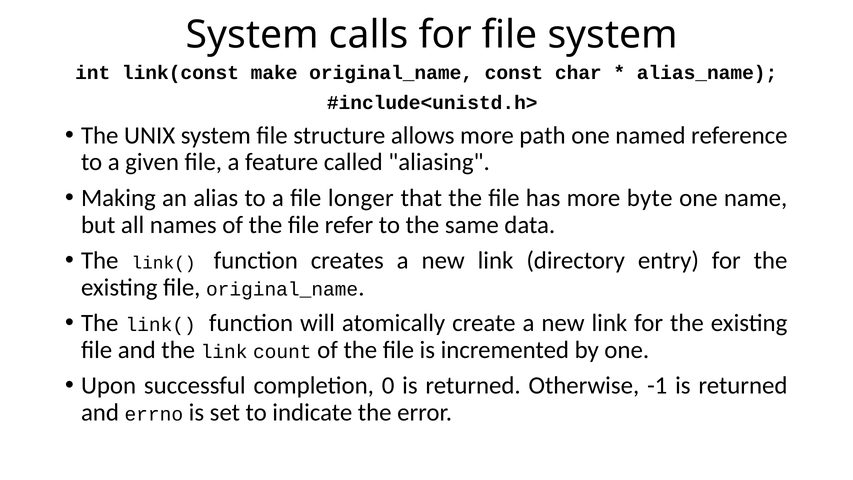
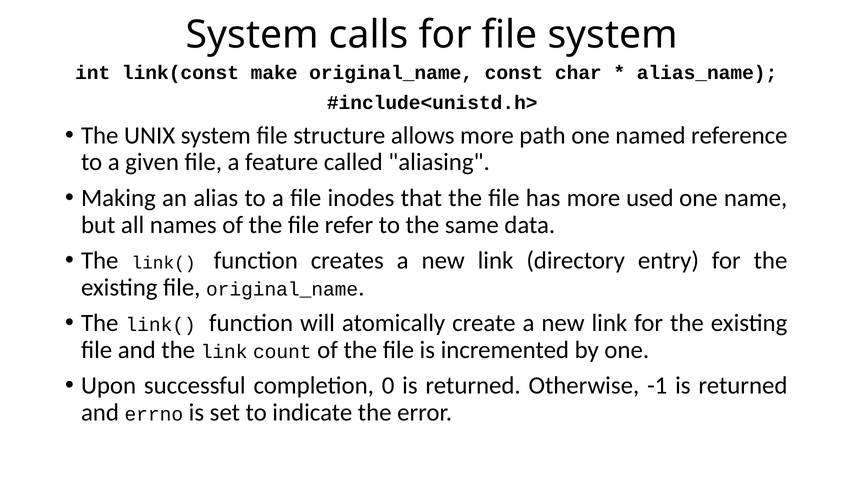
longer: longer -> inodes
byte: byte -> used
